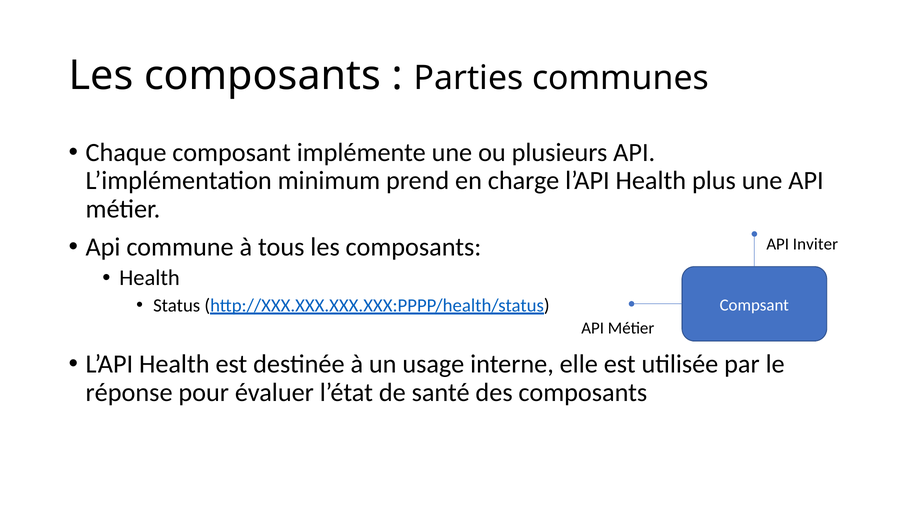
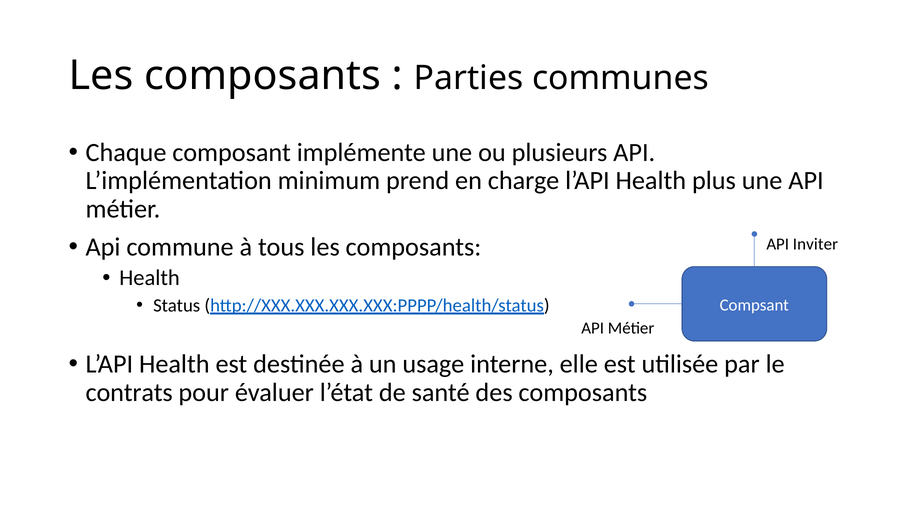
réponse: réponse -> contrats
